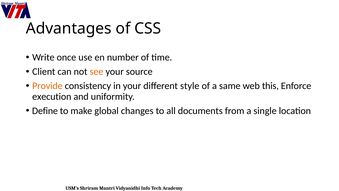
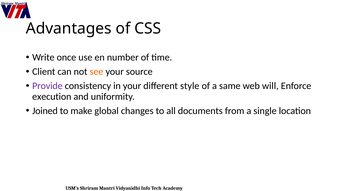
Provide colour: orange -> purple
this: this -> will
Define: Define -> Joined
